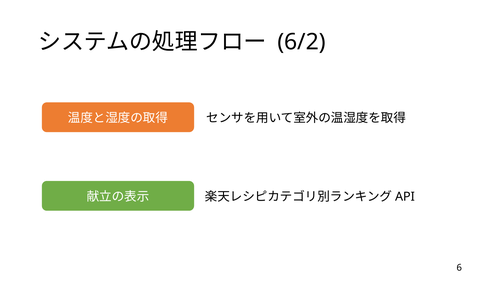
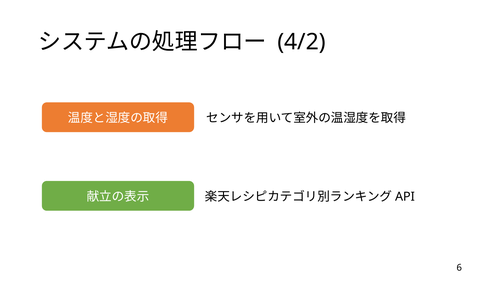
6/2: 6/2 -> 4/2
